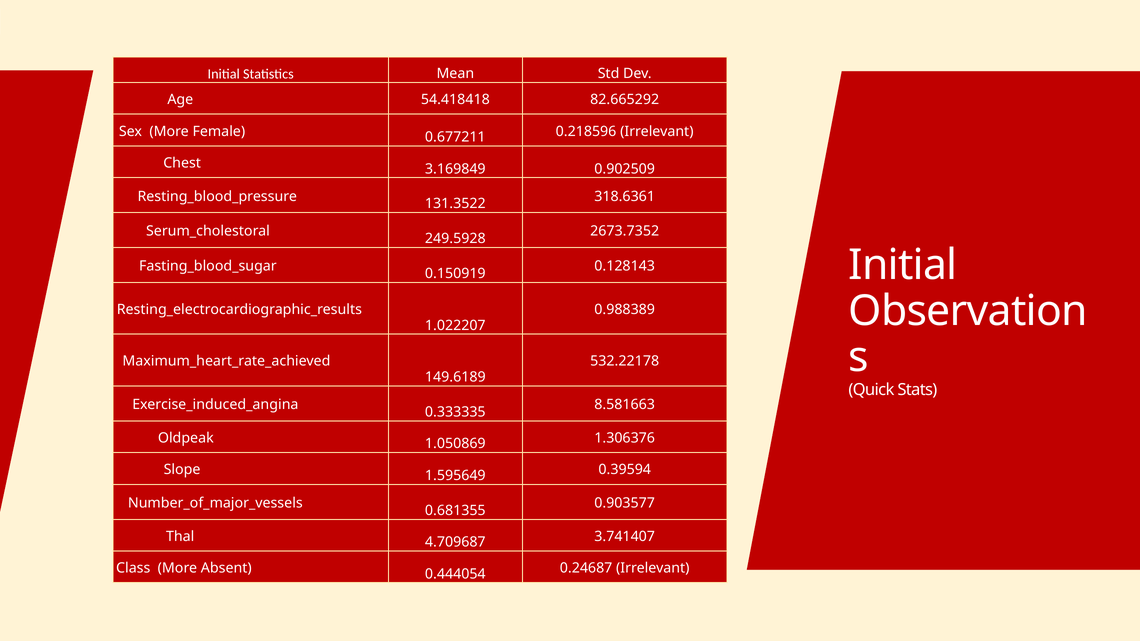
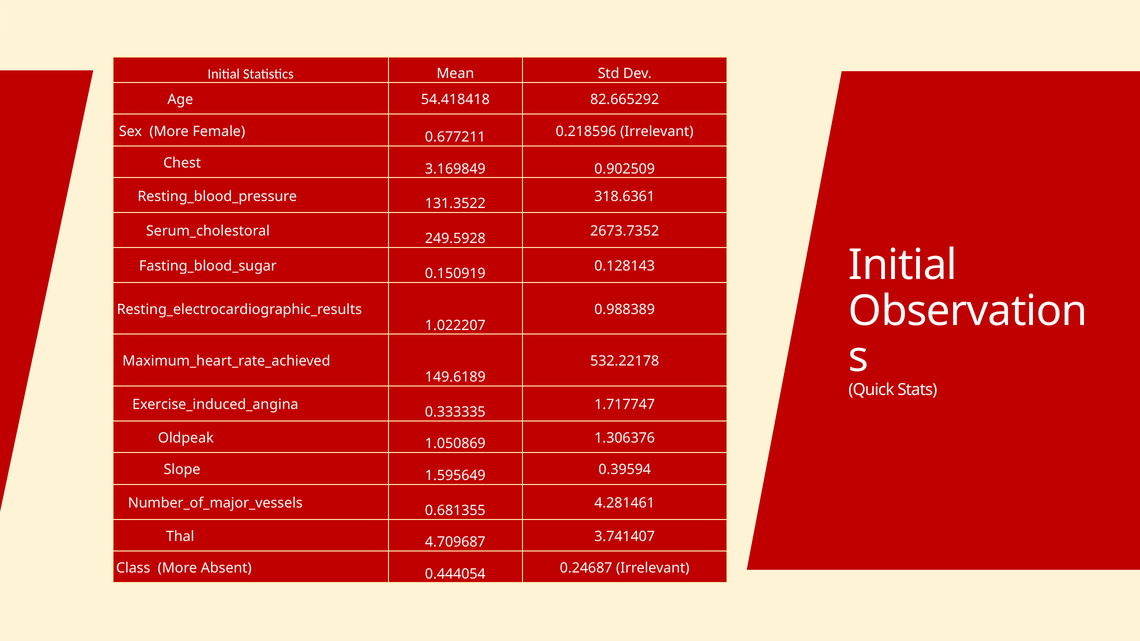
8.581663: 8.581663 -> 1.717747
0.903577: 0.903577 -> 4.281461
